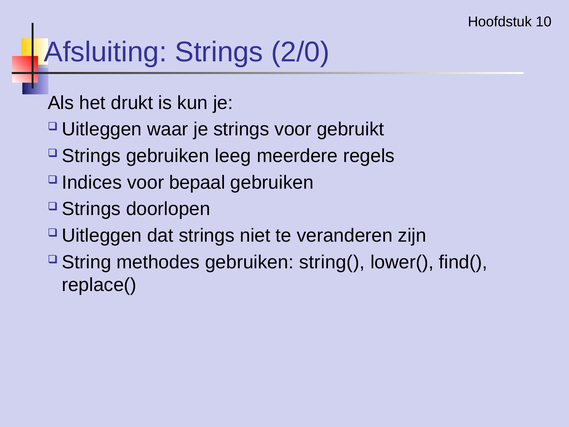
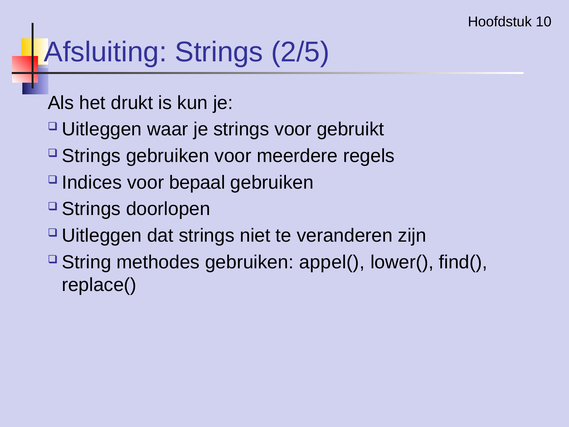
2/0: 2/0 -> 2/5
gebruiken leeg: leeg -> voor
string(: string( -> appel(
